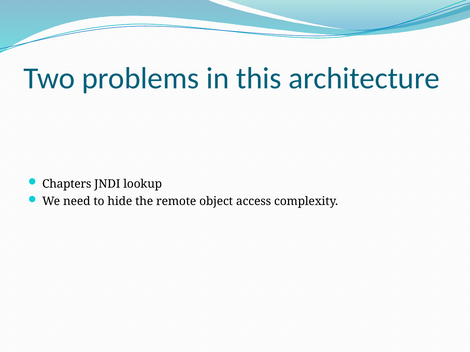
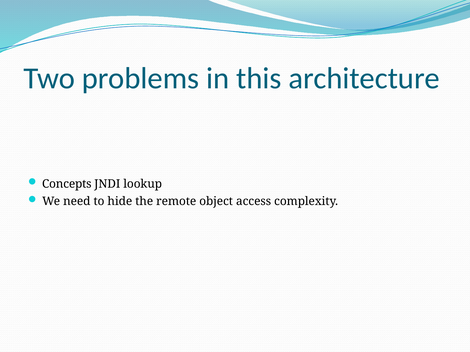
Chapters: Chapters -> Concepts
